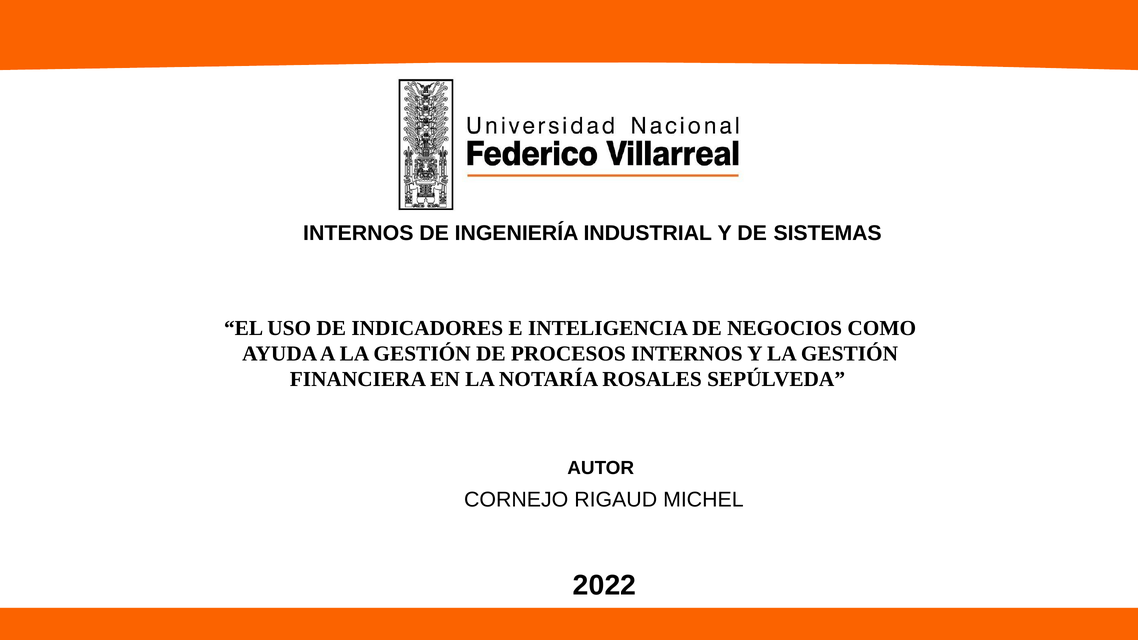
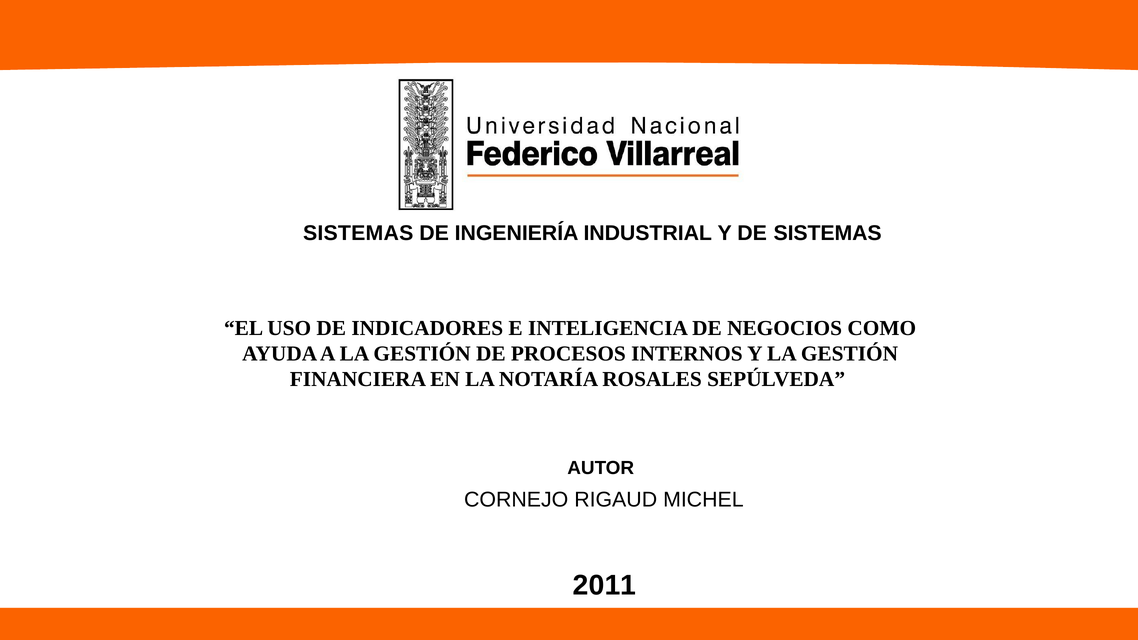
INTERNOS at (358, 233): INTERNOS -> SISTEMAS
2022: 2022 -> 2011
